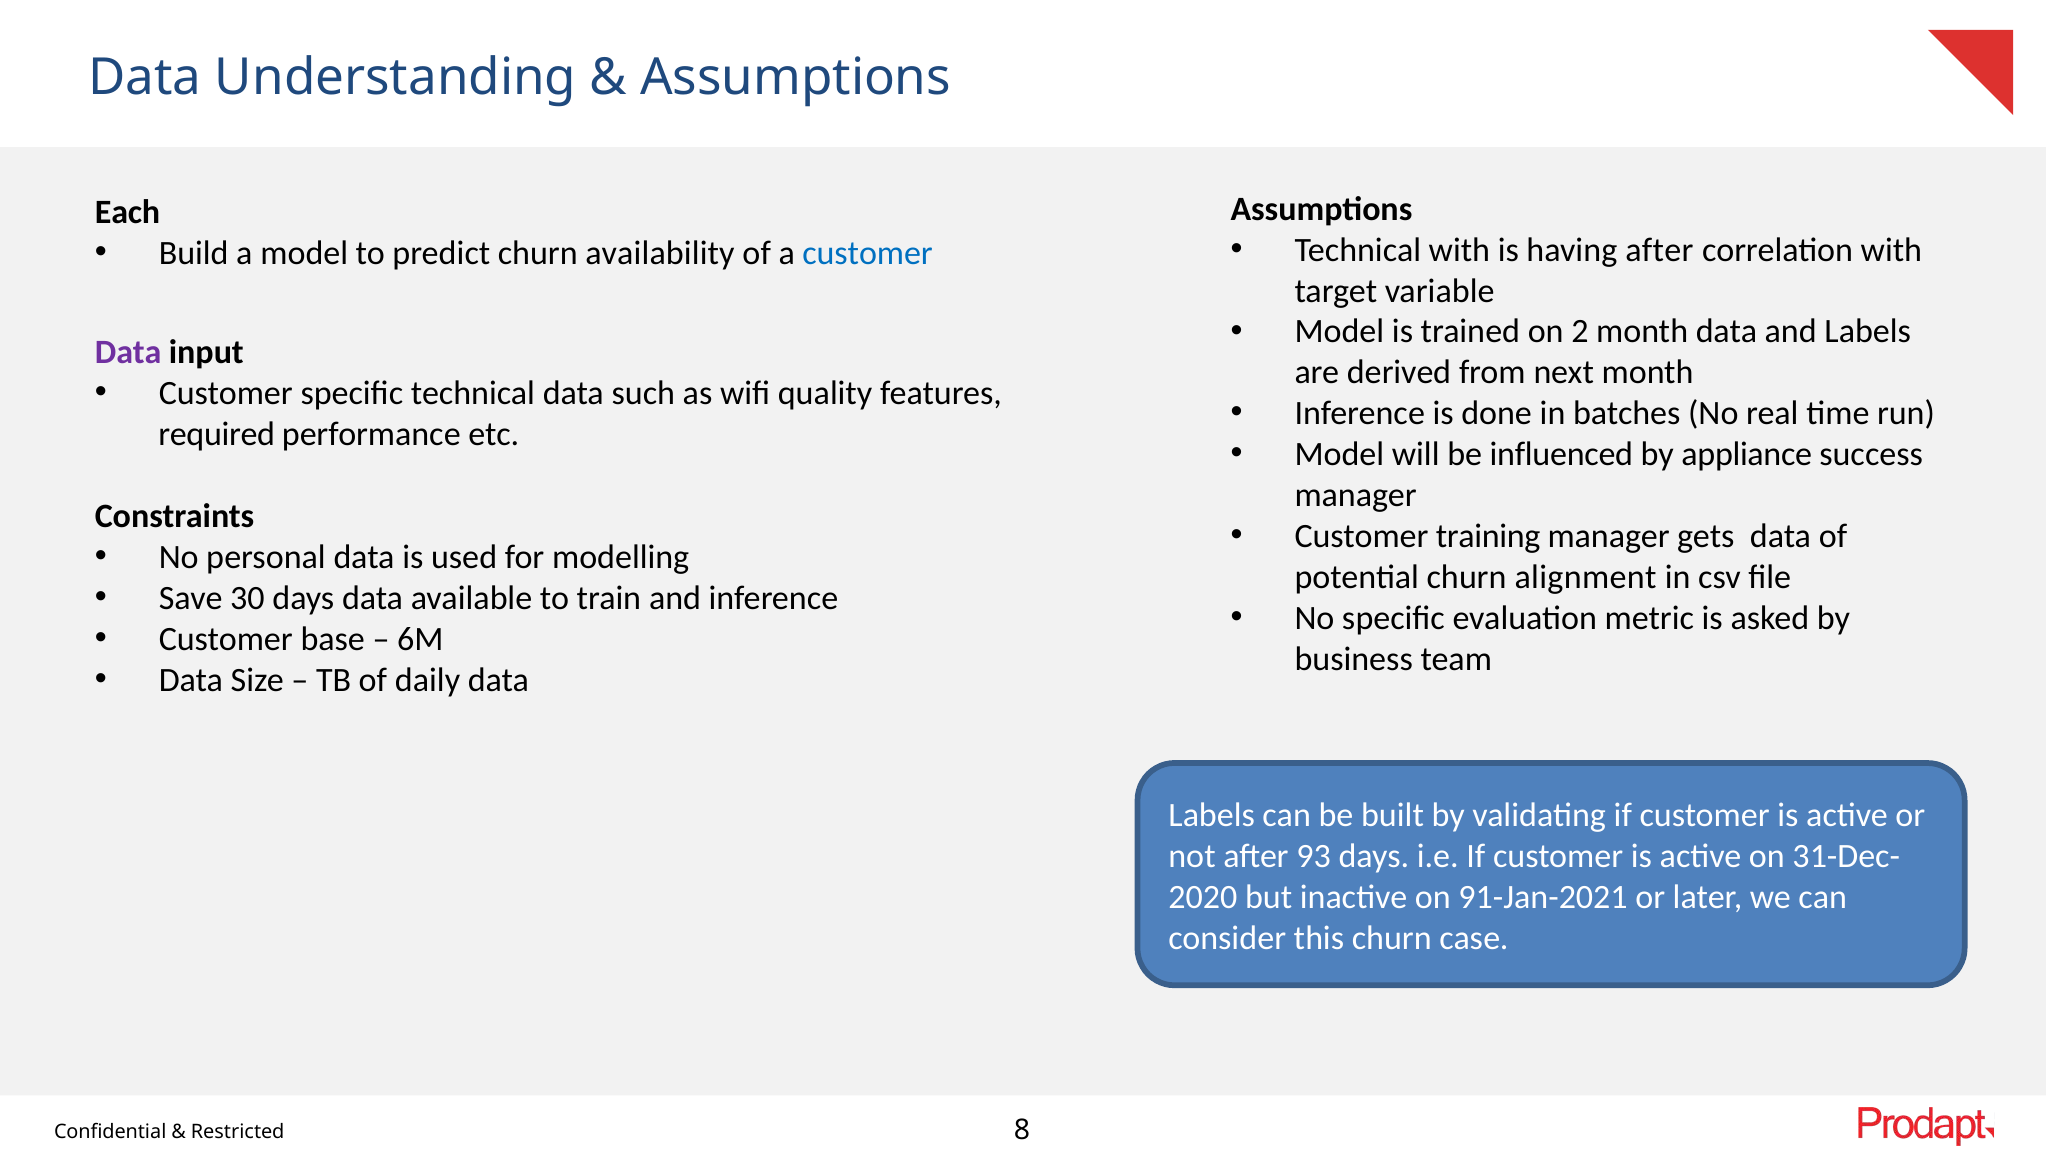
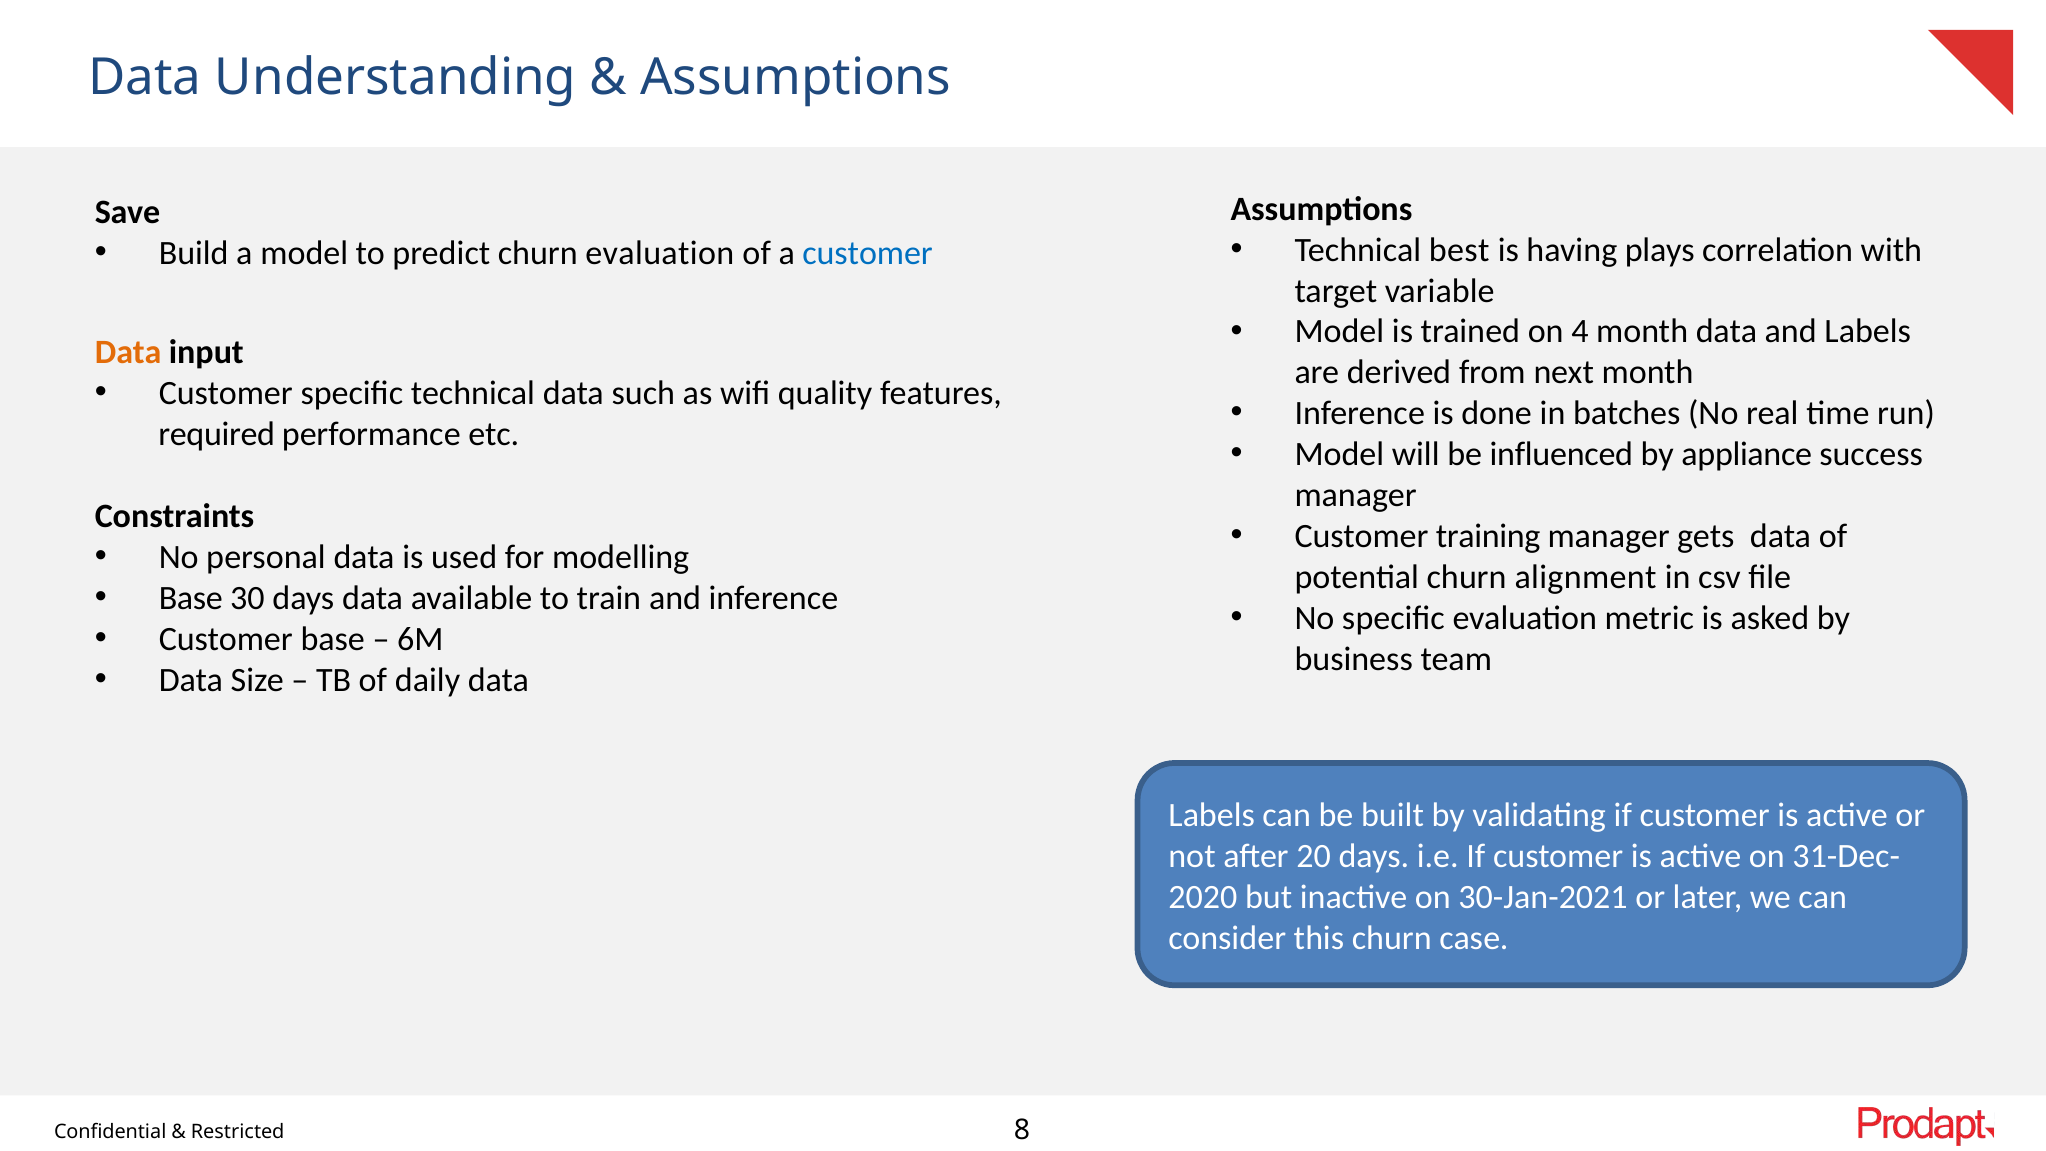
Each: Each -> Save
Technical with: with -> best
having after: after -> plays
churn availability: availability -> evaluation
2: 2 -> 4
Data at (128, 353) colour: purple -> orange
Save at (191, 598): Save -> Base
93: 93 -> 20
91-Jan-2021: 91-Jan-2021 -> 30-Jan-2021
